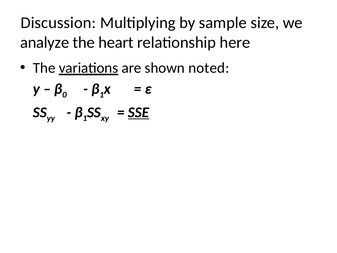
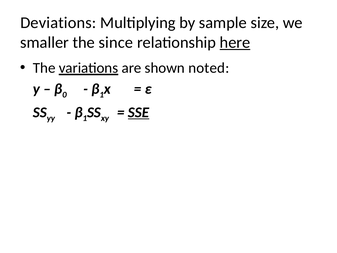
Discussion: Discussion -> Deviations
analyze: analyze -> smaller
heart: heart -> since
here underline: none -> present
